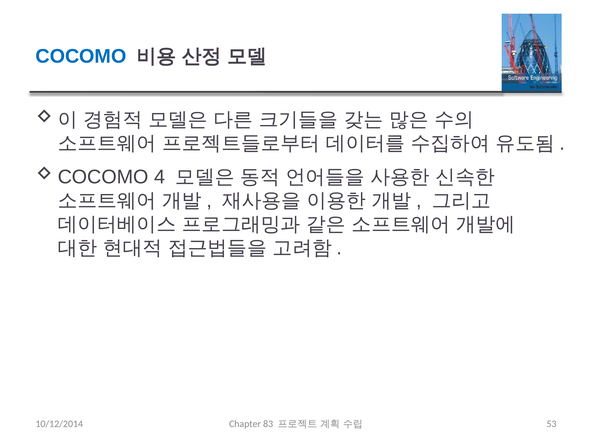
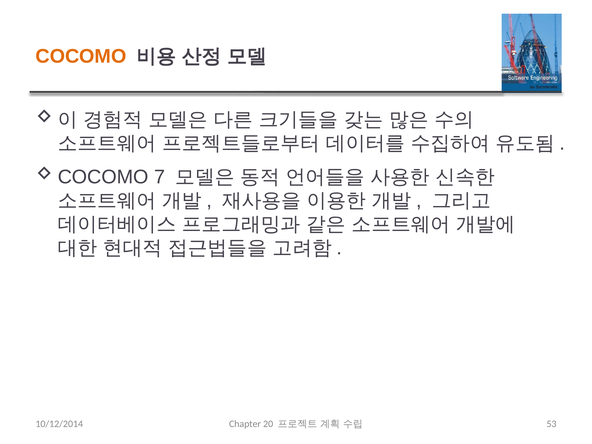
COCOMO colour: blue -> orange
4: 4 -> 7
83: 83 -> 20
